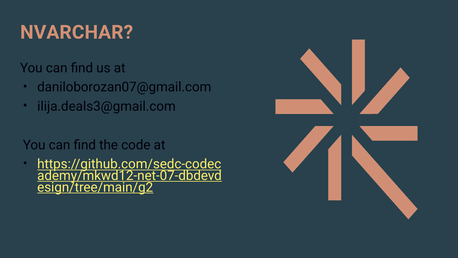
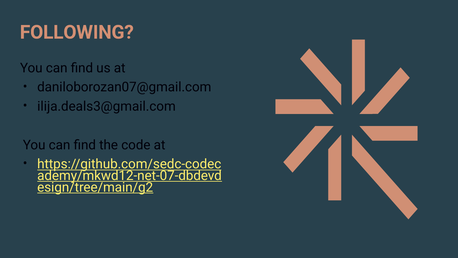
NVARCHAR: NVARCHAR -> FOLLOWING
